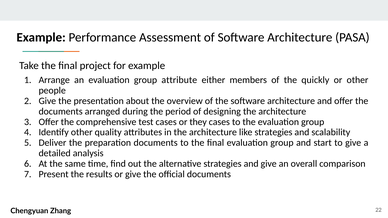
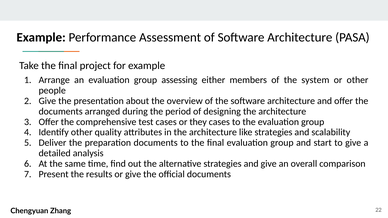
attribute: attribute -> assessing
quickly: quickly -> system
